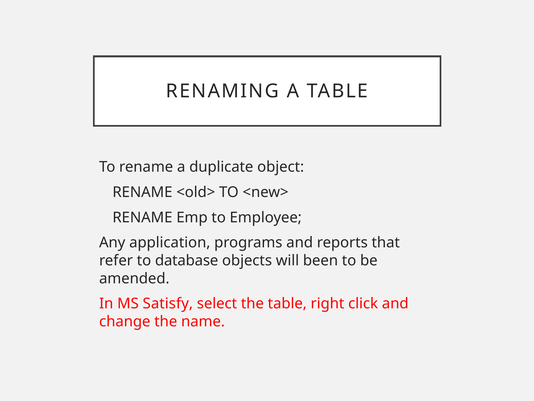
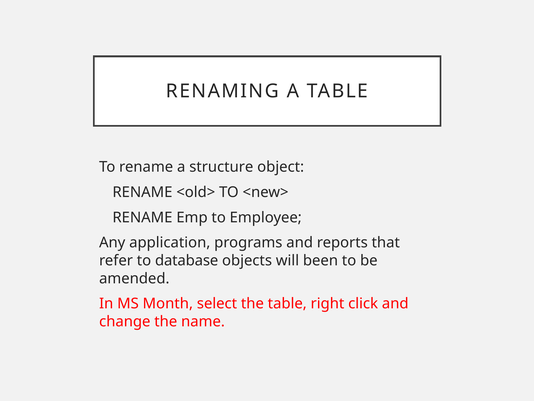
duplicate: duplicate -> structure
Satisfy: Satisfy -> Month
